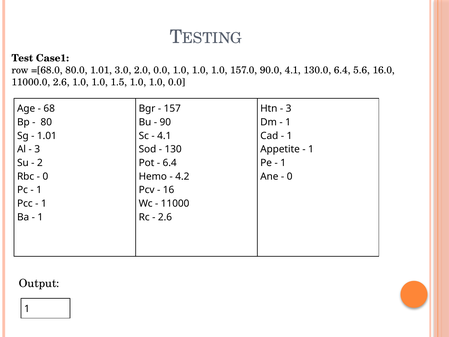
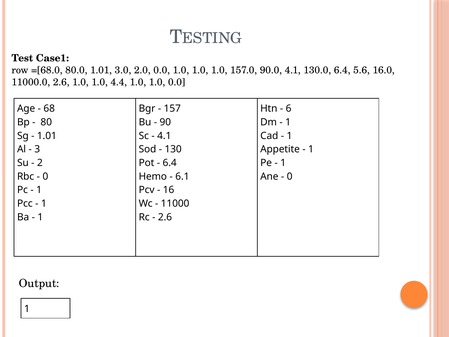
1.5: 1.5 -> 4.4
3 at (289, 109): 3 -> 6
4.2: 4.2 -> 6.1
